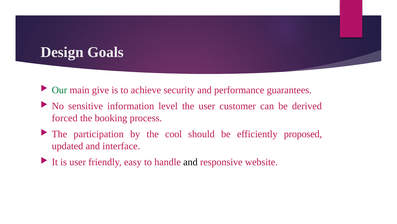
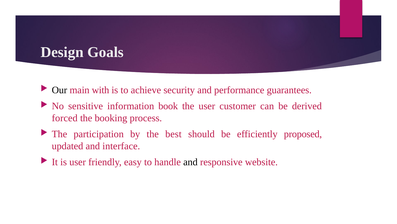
Our colour: green -> black
give: give -> with
level: level -> book
cool: cool -> best
